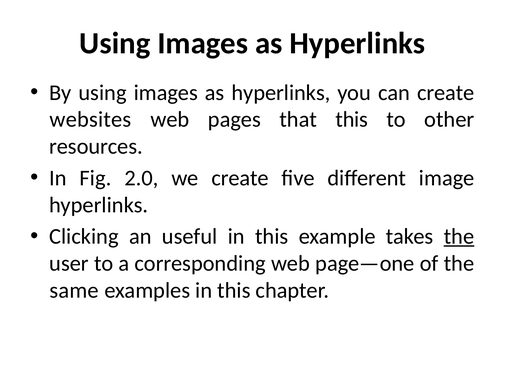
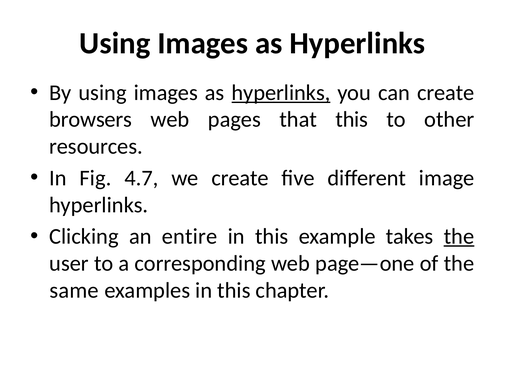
hyperlinks at (281, 93) underline: none -> present
websites: websites -> browsers
2.0: 2.0 -> 4.7
useful: useful -> entire
